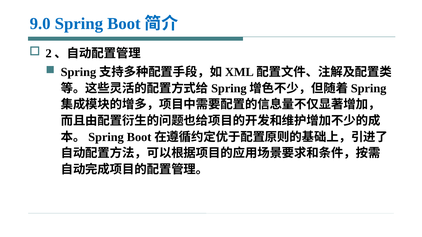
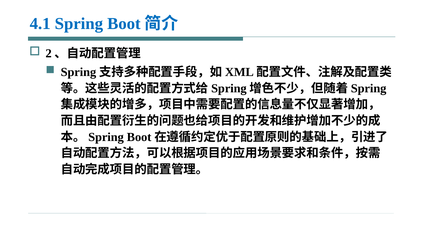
9.0: 9.0 -> 4.1
